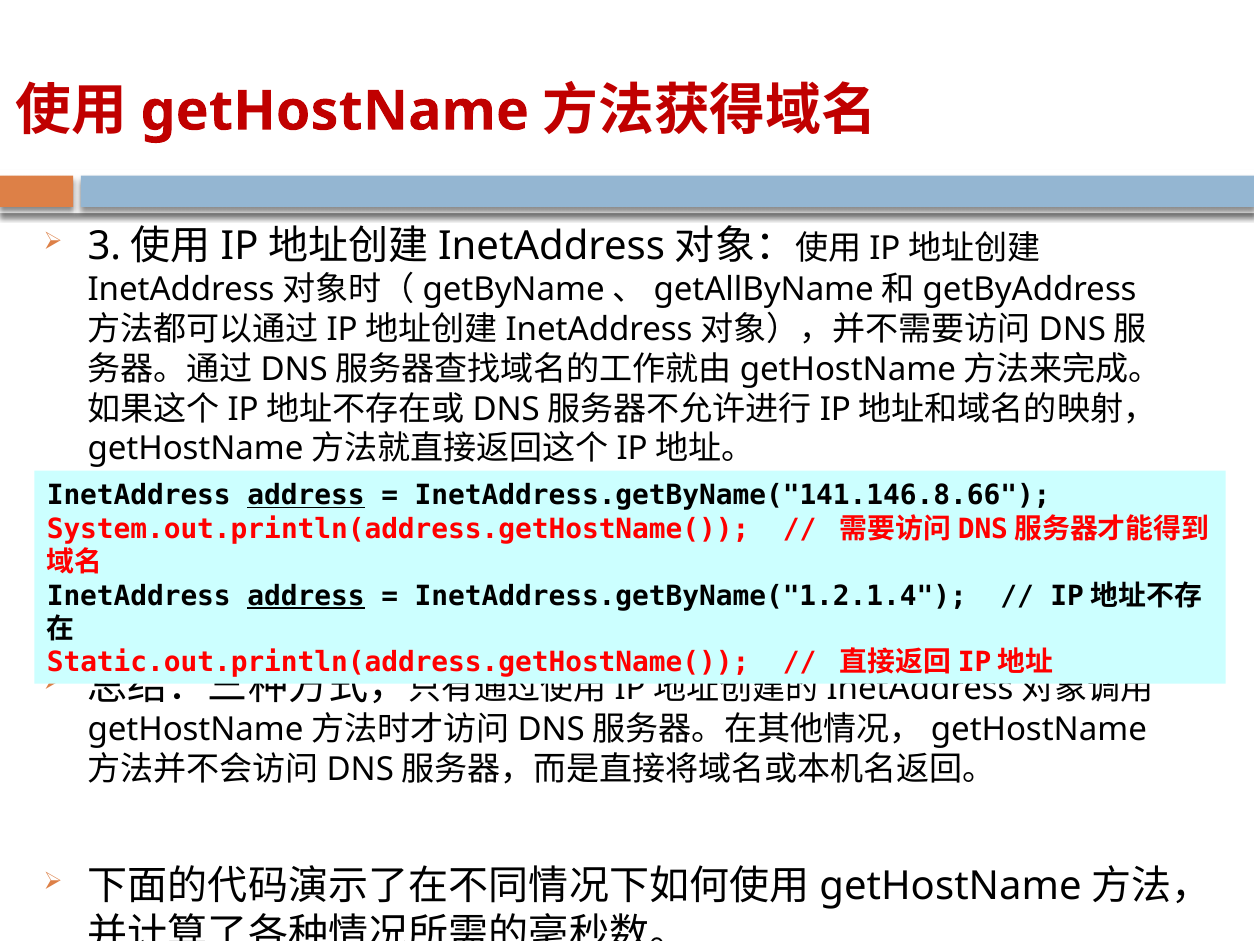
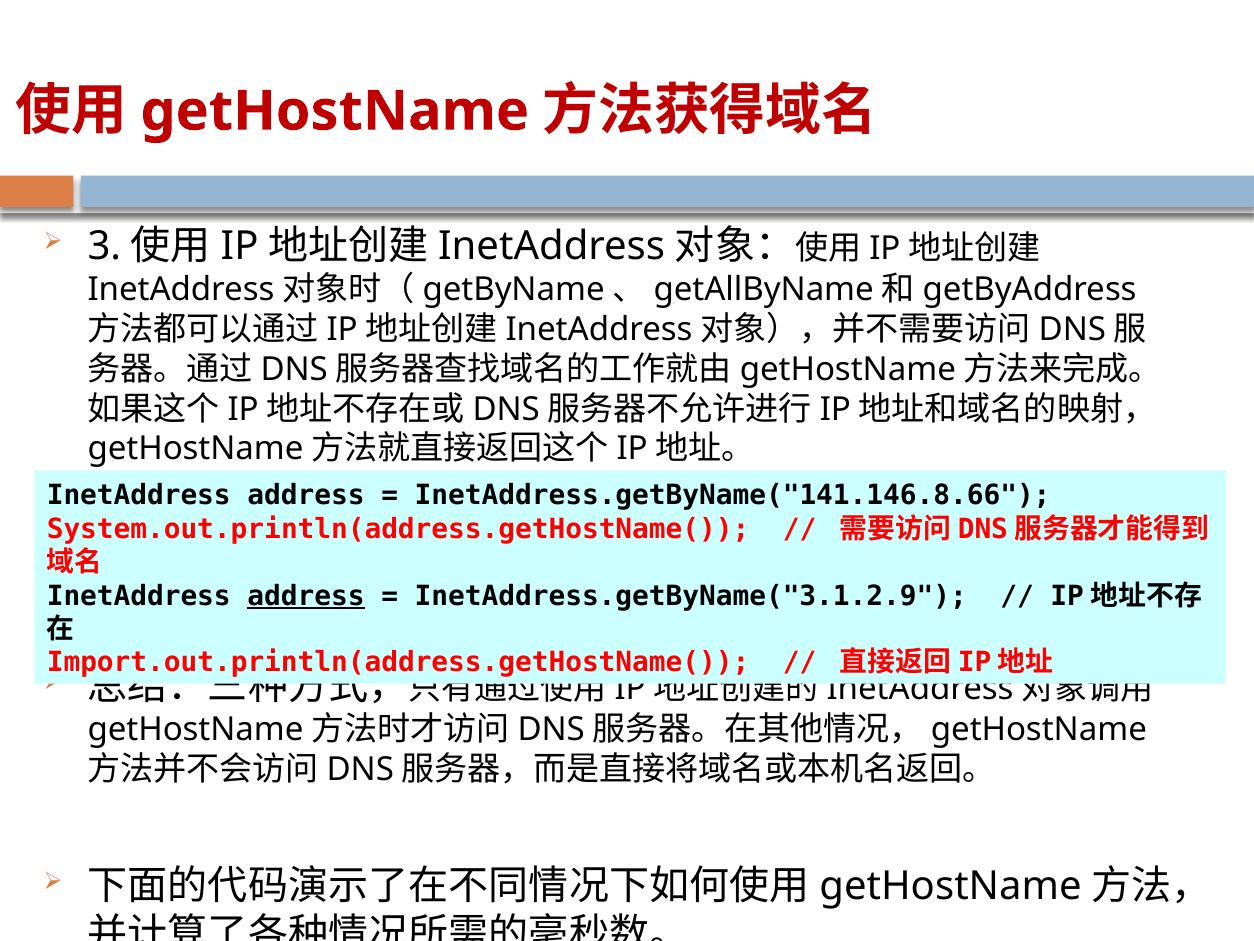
address at (306, 495) underline: present -> none
InetAddress.getByName("1.2.1.4: InetAddress.getByName("1.2.1.4 -> InetAddress.getByName("3.1.2.9
Static.out.println(address.getHostName(: Static.out.println(address.getHostName( -> Import.out.println(address.getHostName(
